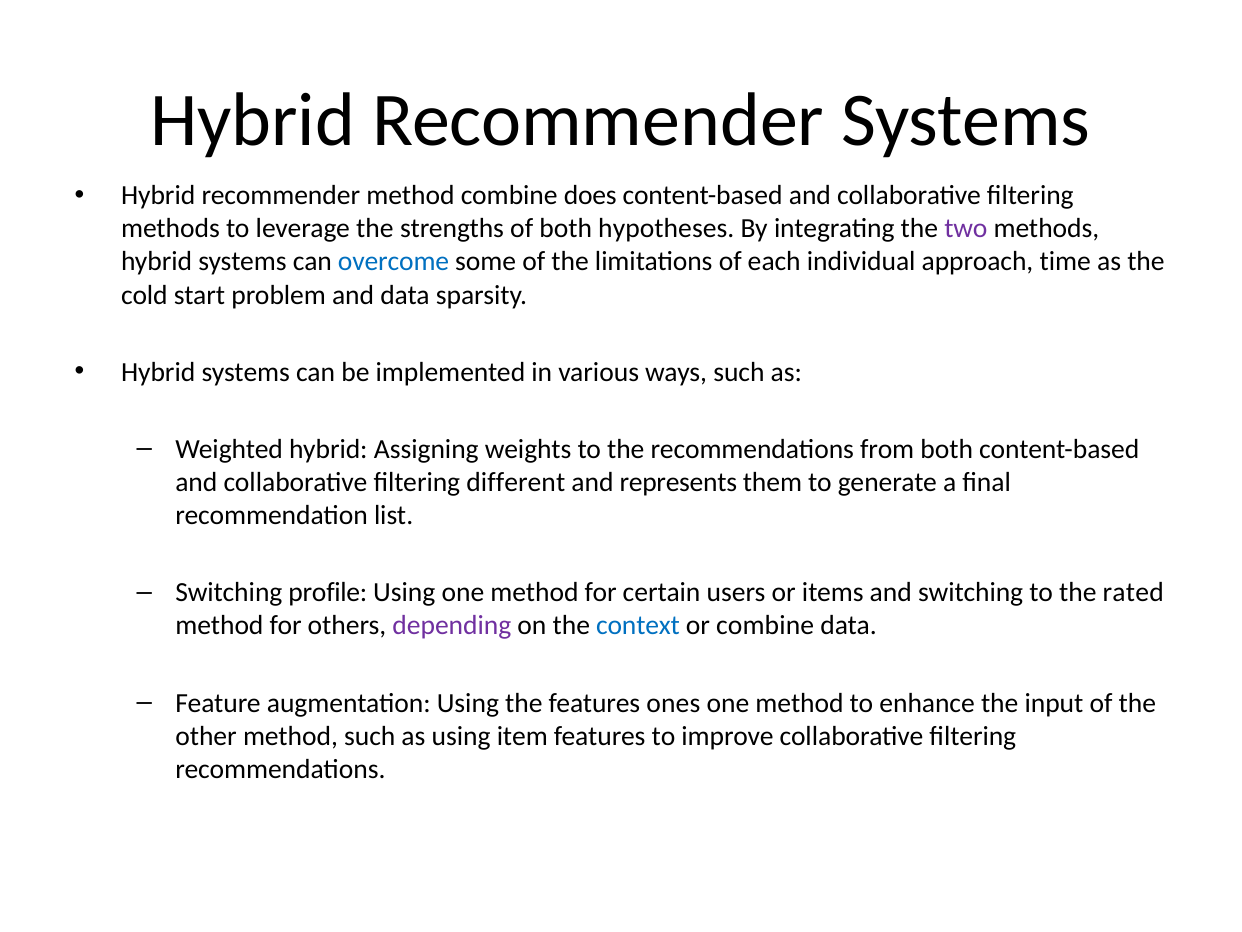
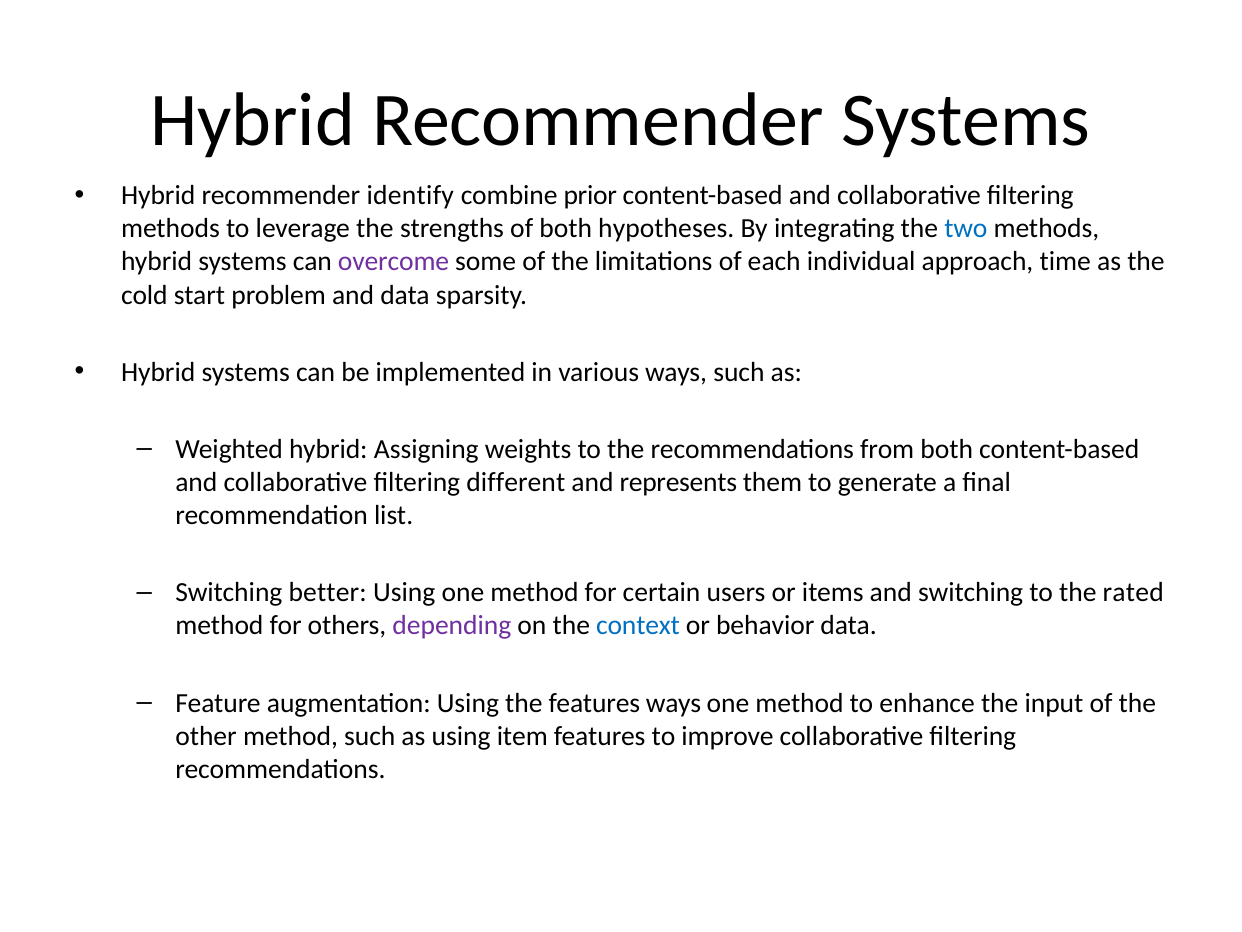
recommender method: method -> identify
does: does -> prior
two colour: purple -> blue
overcome colour: blue -> purple
profile: profile -> better
or combine: combine -> behavior
features ones: ones -> ways
